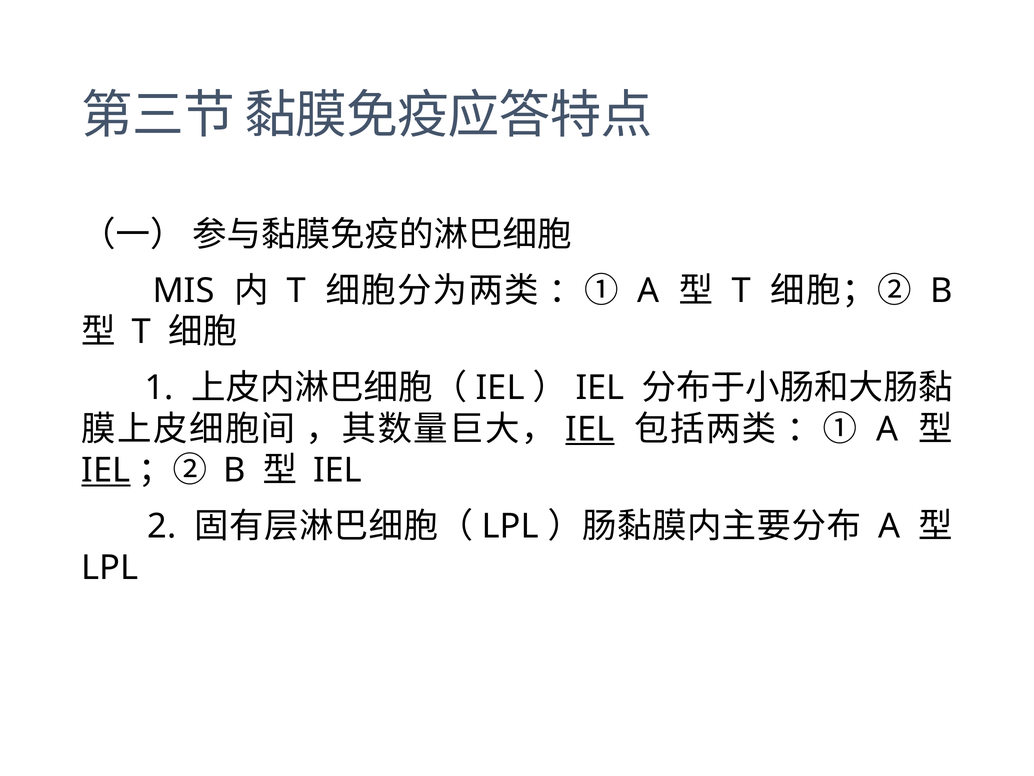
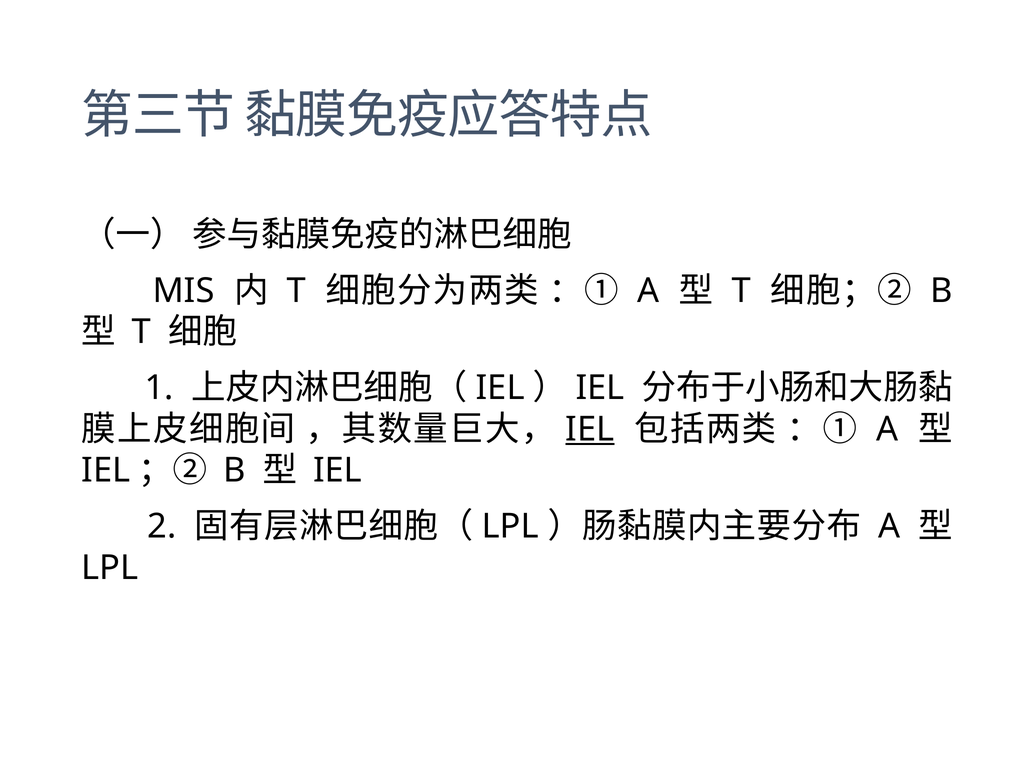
IEL at (106, 470) underline: present -> none
